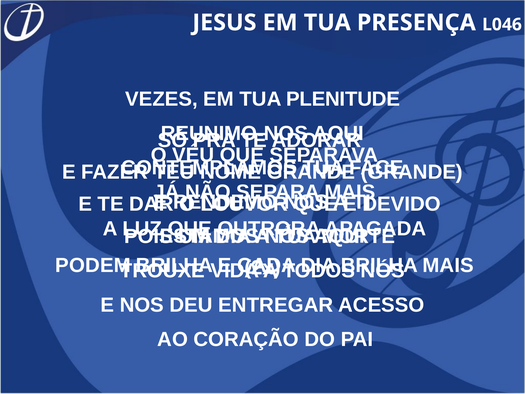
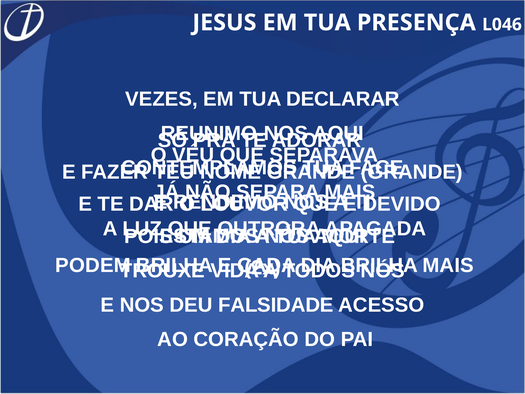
PLENITUDE: PLENITUDE -> DECLARAR
ENTREGAR: ENTREGAR -> FALSIDADE
